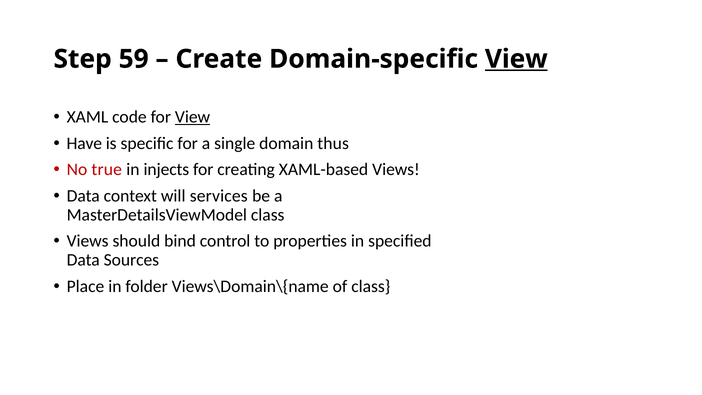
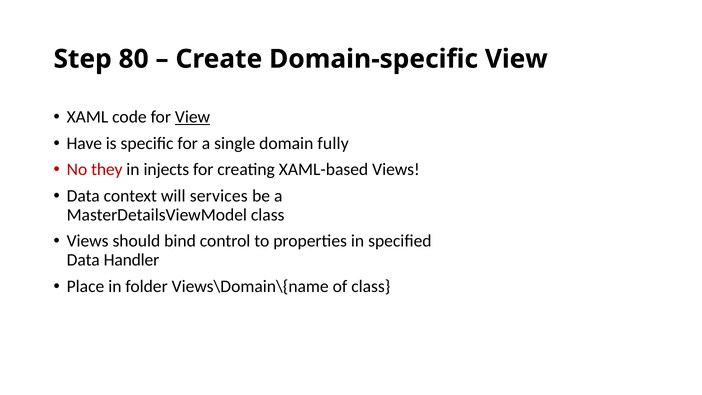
59: 59 -> 80
View at (516, 59) underline: present -> none
thus: thus -> fully
true: true -> they
Sources: Sources -> Handler
